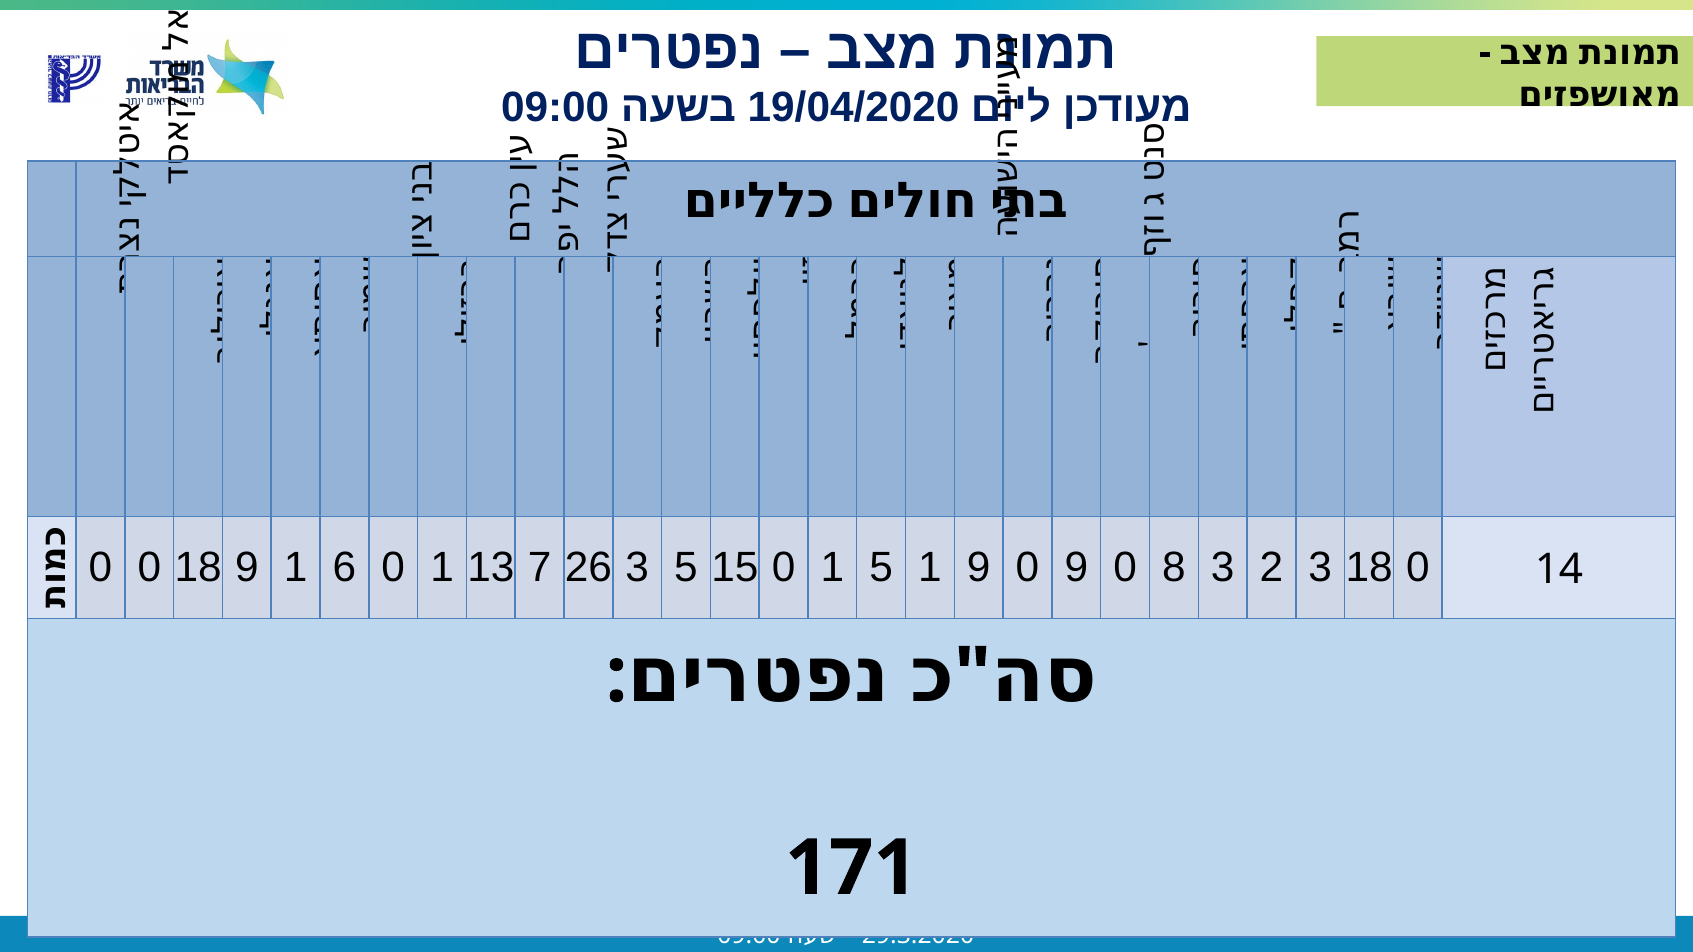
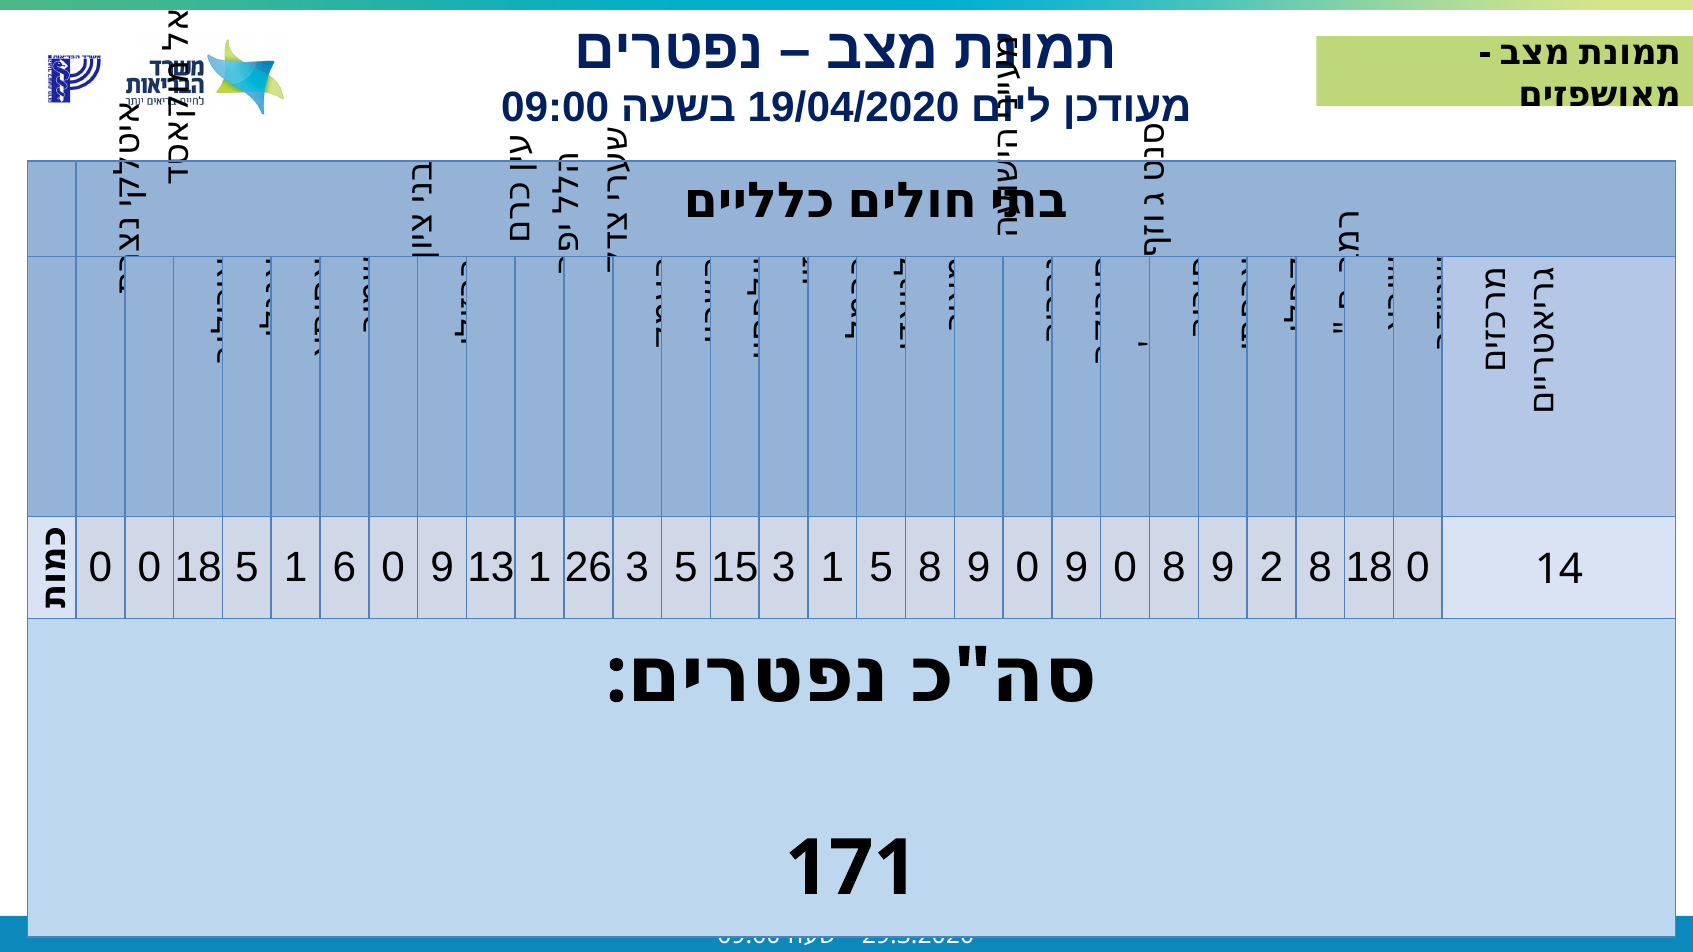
18 9: 9 -> 5
6 0 1: 1 -> 9
13 7: 7 -> 1
15 0: 0 -> 3
5 1: 1 -> 8
0 8 3: 3 -> 9
2 3: 3 -> 8
